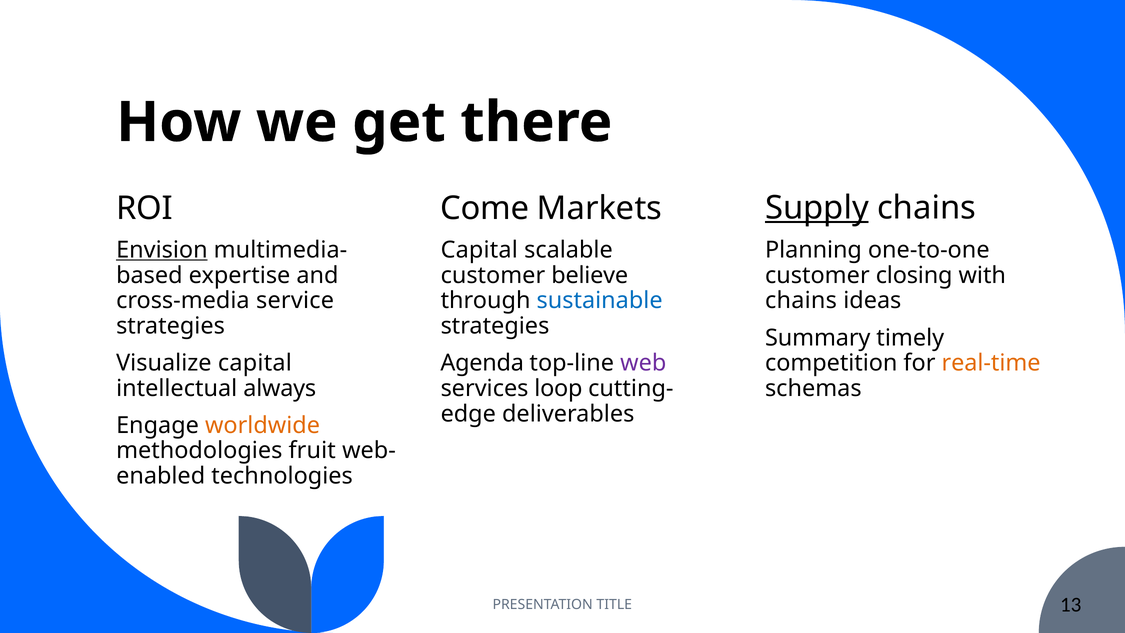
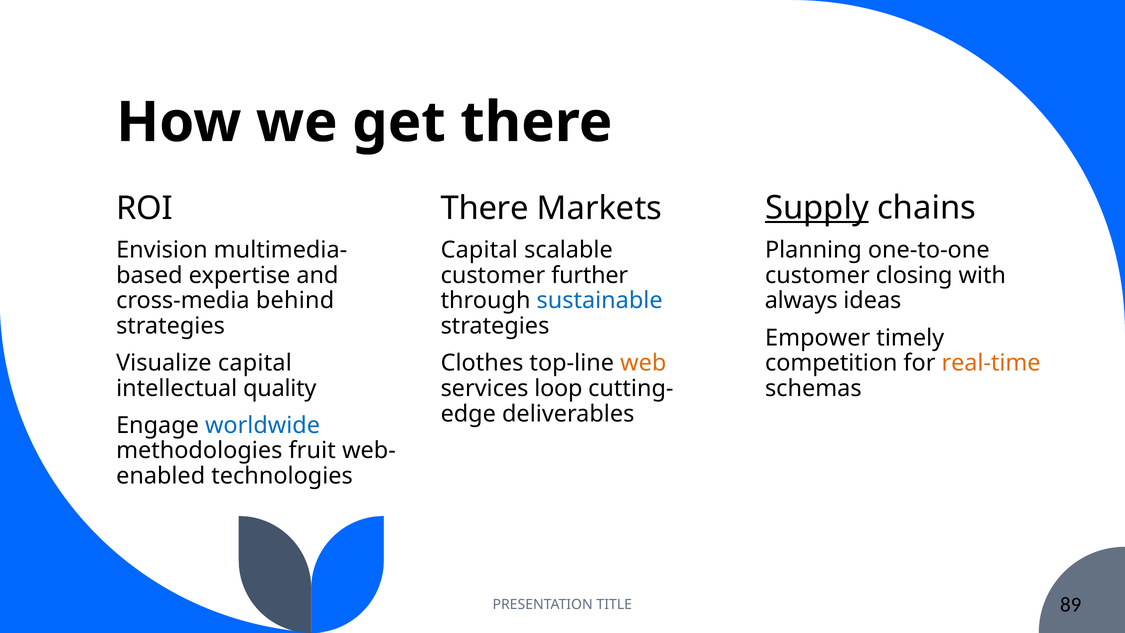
Come at (485, 208): Come -> There
Envision underline: present -> none
believe: believe -> further
service: service -> behind
chains at (801, 301): chains -> always
Summary: Summary -> Empower
Agenda: Agenda -> Clothes
web colour: purple -> orange
always: always -> quality
worldwide colour: orange -> blue
13: 13 -> 89
